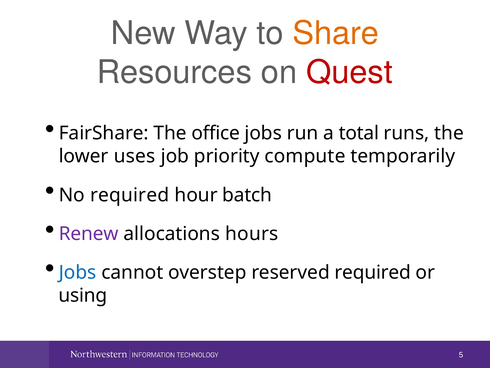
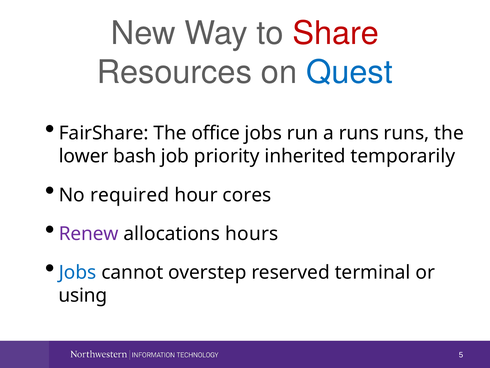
Share colour: orange -> red
Quest colour: red -> blue
a total: total -> runs
uses: uses -> bash
compute: compute -> inherited
batch: batch -> cores
reserved required: required -> terminal
